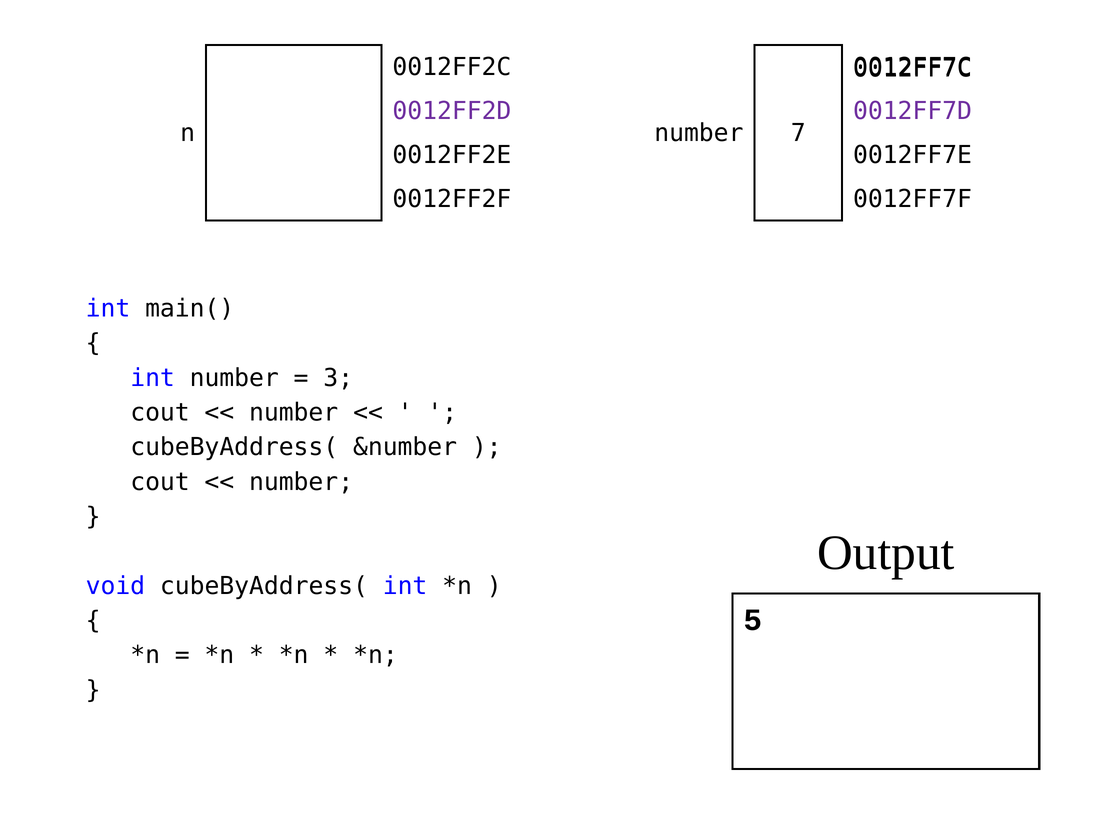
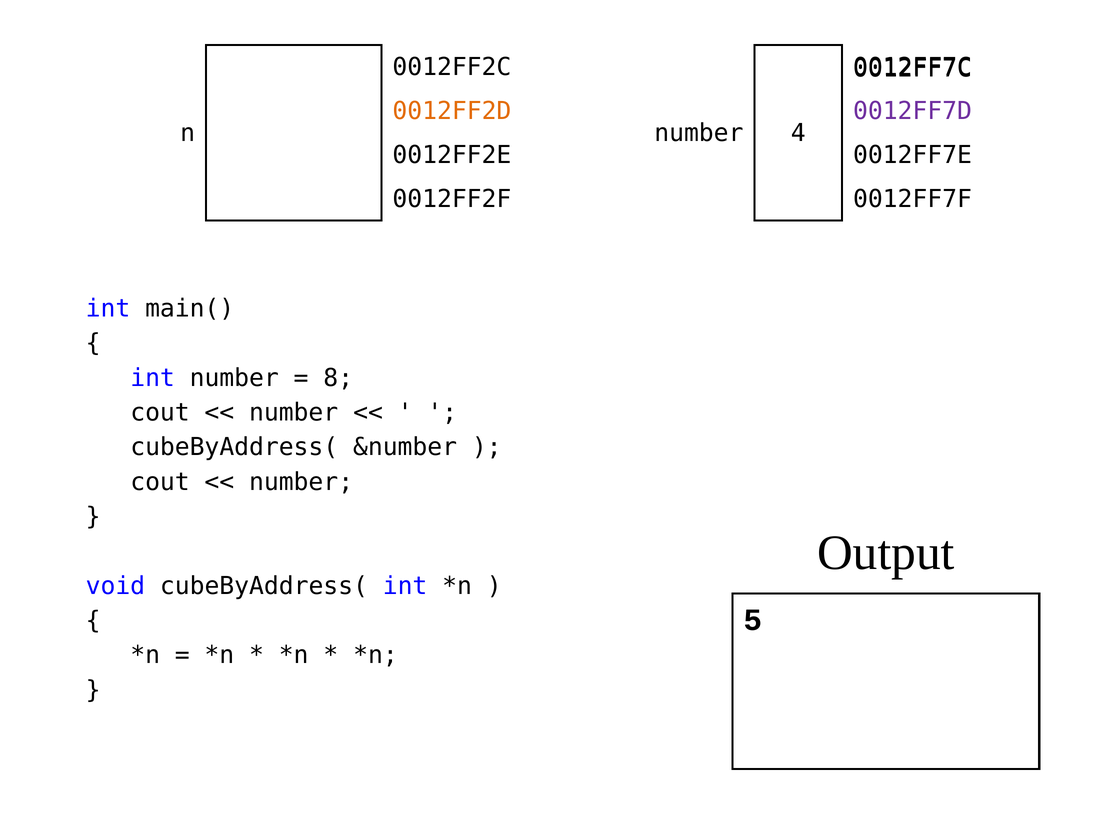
0012FF2D colour: purple -> orange
7: 7 -> 4
3: 3 -> 8
